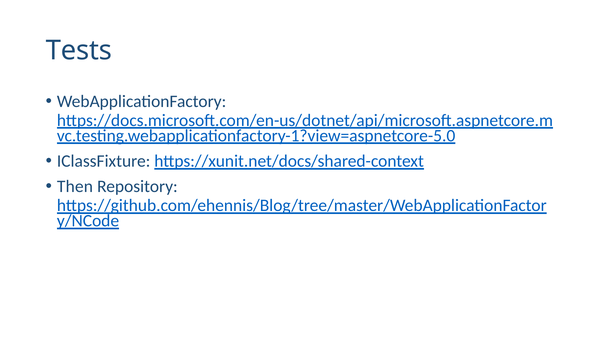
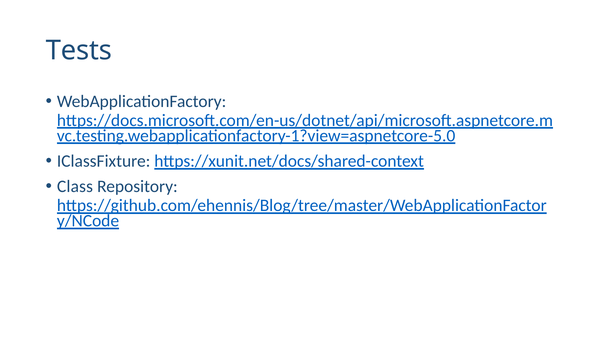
Then: Then -> Class
